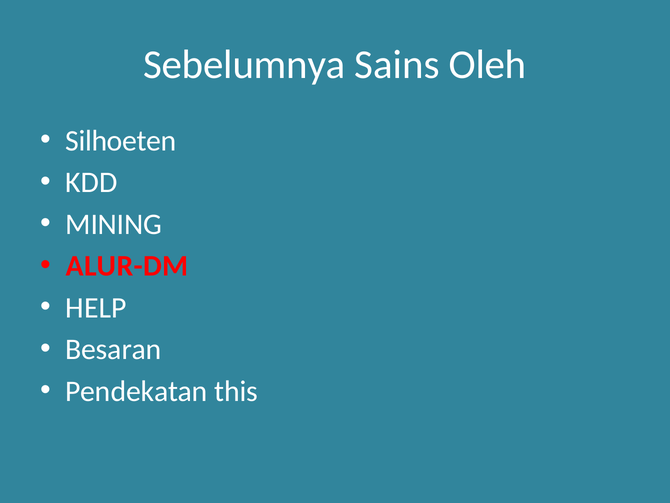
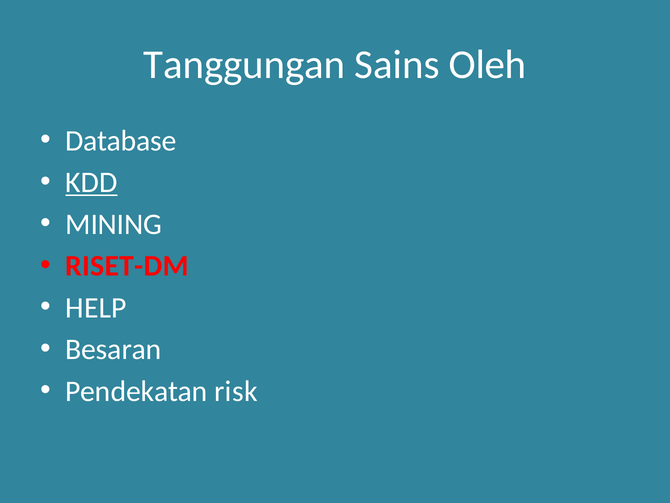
Sebelumnya: Sebelumnya -> Tanggungan
Silhoeten: Silhoeten -> Database
KDD underline: none -> present
ALUR-DM: ALUR-DM -> RISET-DM
this: this -> risk
